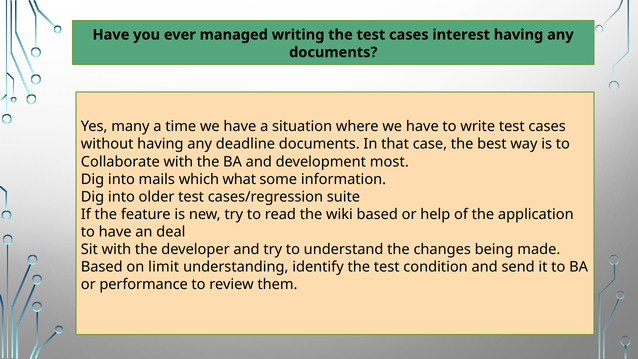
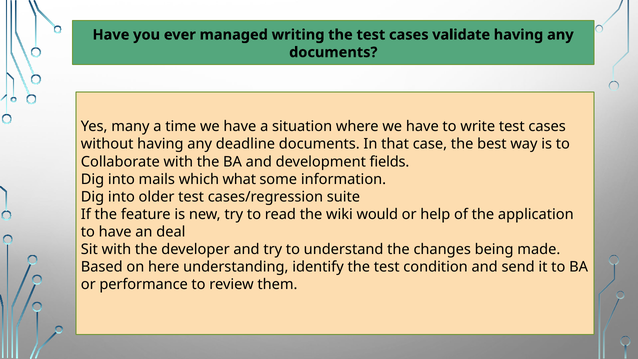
interest: interest -> validate
most: most -> fields
wiki based: based -> would
limit: limit -> here
